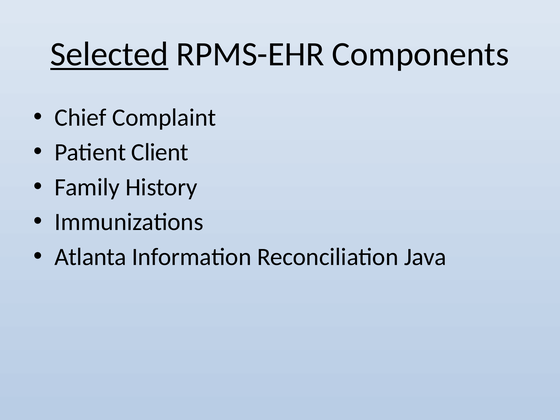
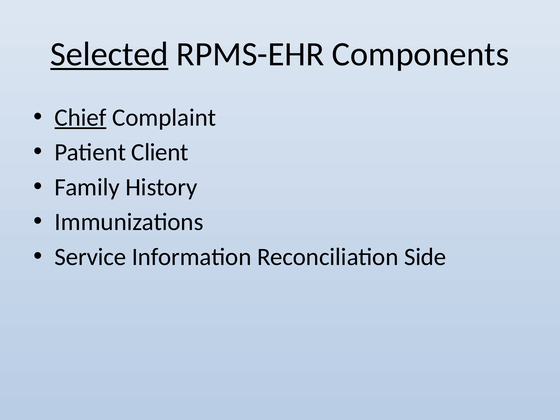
Chief underline: none -> present
Atlanta: Atlanta -> Service
Java: Java -> Side
